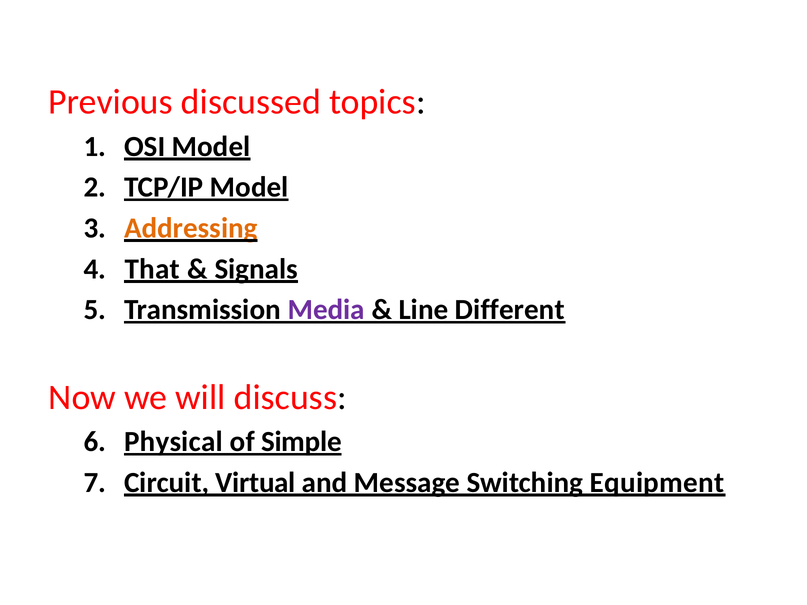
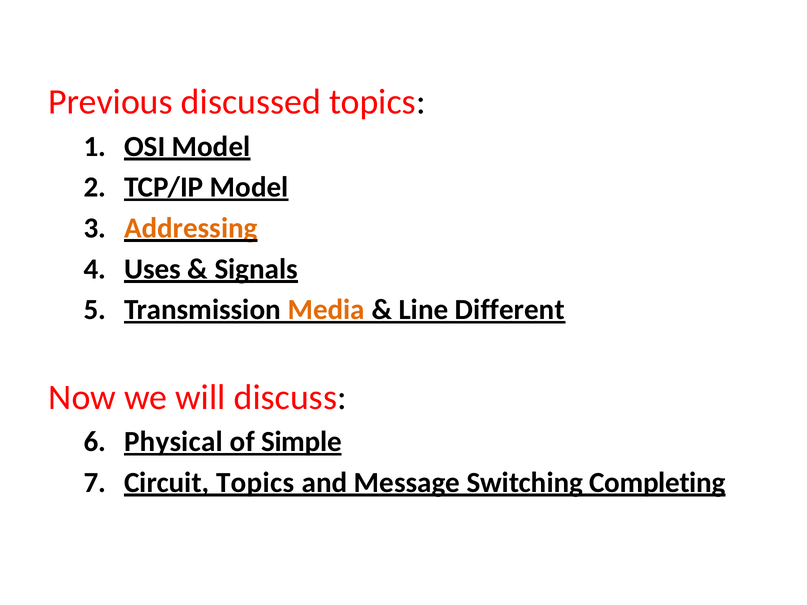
That: That -> Uses
Media colour: purple -> orange
Circuit Virtual: Virtual -> Topics
Equipment: Equipment -> Completing
